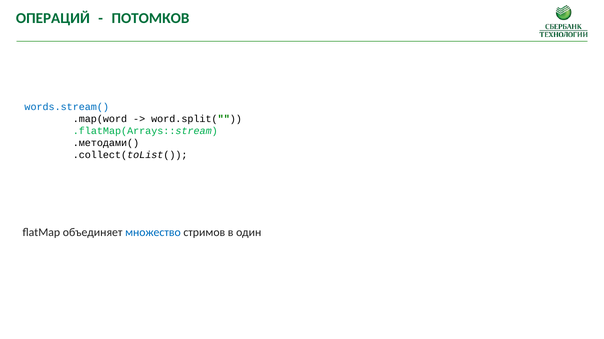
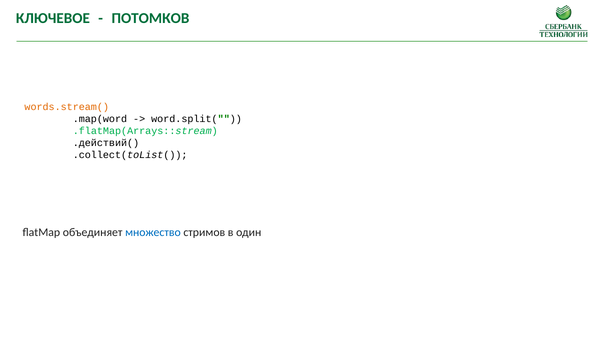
ОПЕРАЦИЙ: ОПЕРАЦИЙ -> КЛЮЧЕВОЕ
words.stream( colour: blue -> orange
.методами(: .методами( -> .действий(
